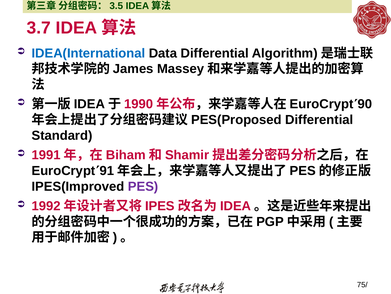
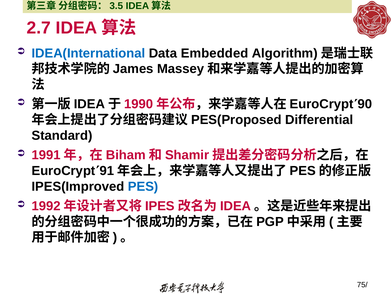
3.7: 3.7 -> 2.7
Data Differential: Differential -> Embedded
PES colour: purple -> blue
